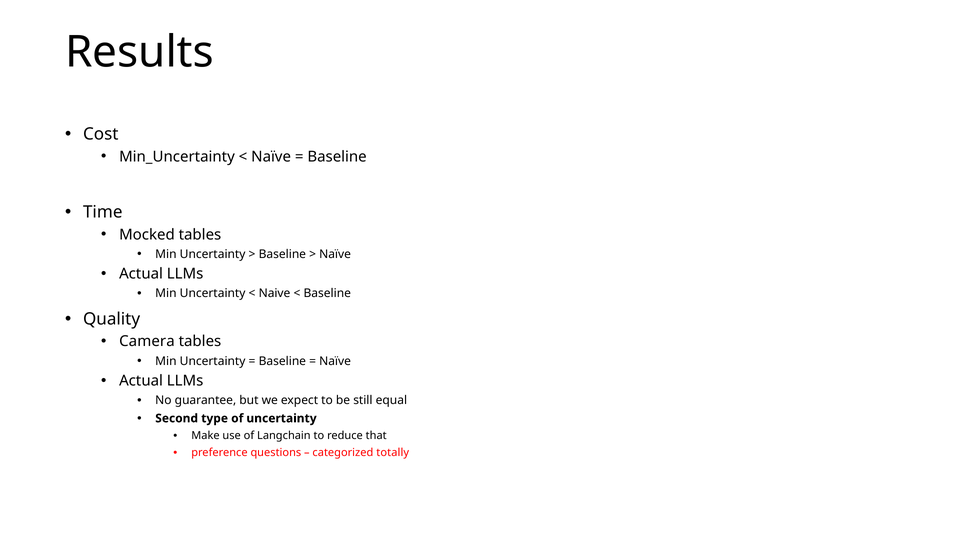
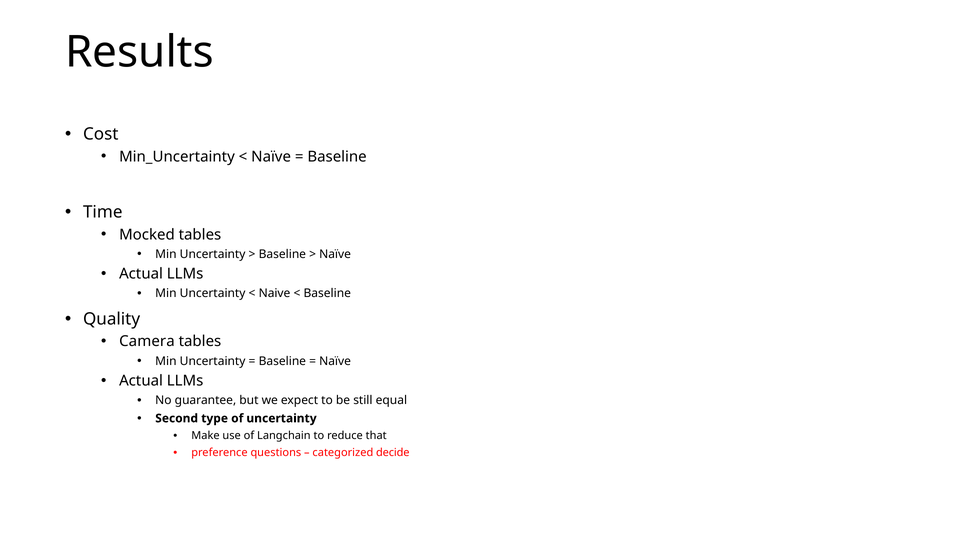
totally: totally -> decide
